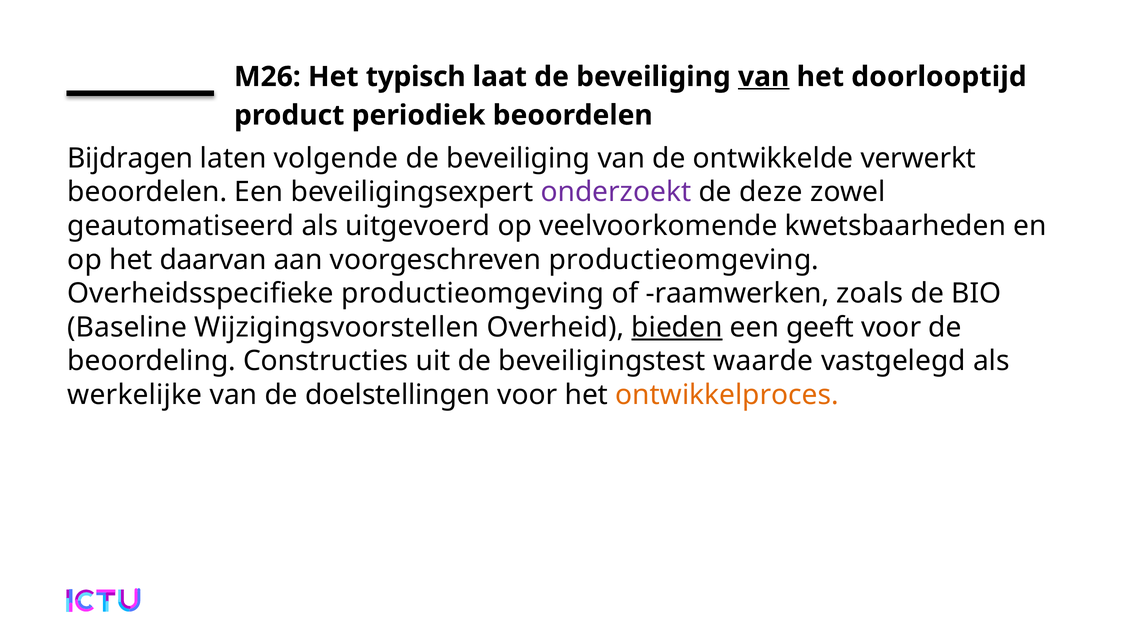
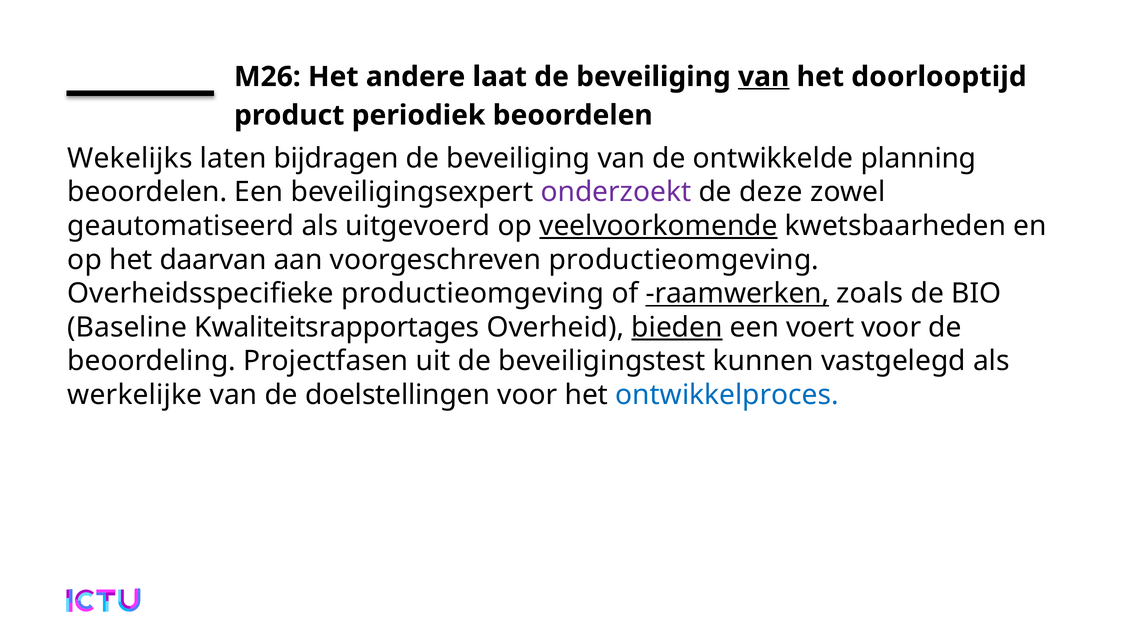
typisch: typisch -> andere
Bijdragen: Bijdragen -> Wekelijks
volgende: volgende -> bijdragen
verwerkt: verwerkt -> planning
veelvoorkomende underline: none -> present
raamwerken underline: none -> present
Wijzigingsvoorstellen: Wijzigingsvoorstellen -> Kwaliteitsrapportages
geeft: geeft -> voert
Constructies: Constructies -> Projectfasen
waarde: waarde -> kunnen
ontwikkelproces colour: orange -> blue
